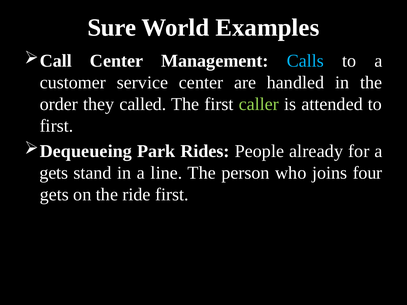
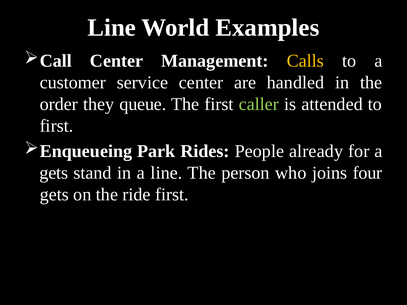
Sure at (112, 28): Sure -> Line
Calls colour: light blue -> yellow
called: called -> queue
Dequeueing: Dequeueing -> Enqueueing
